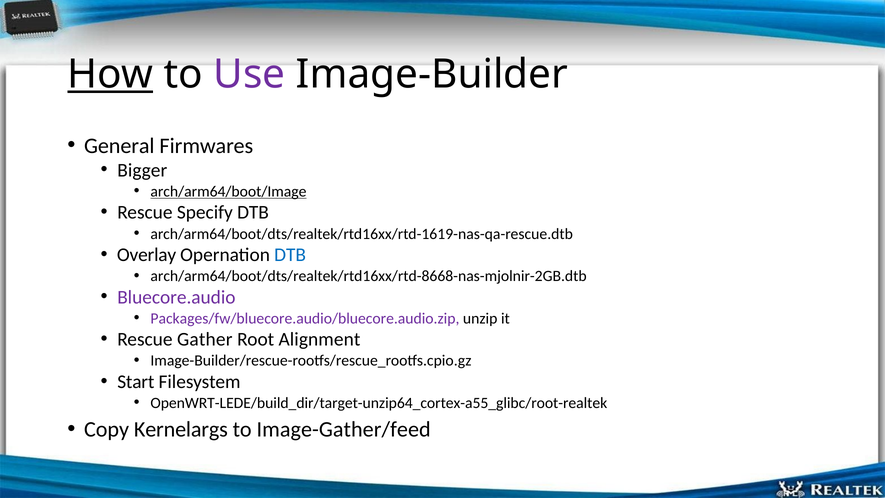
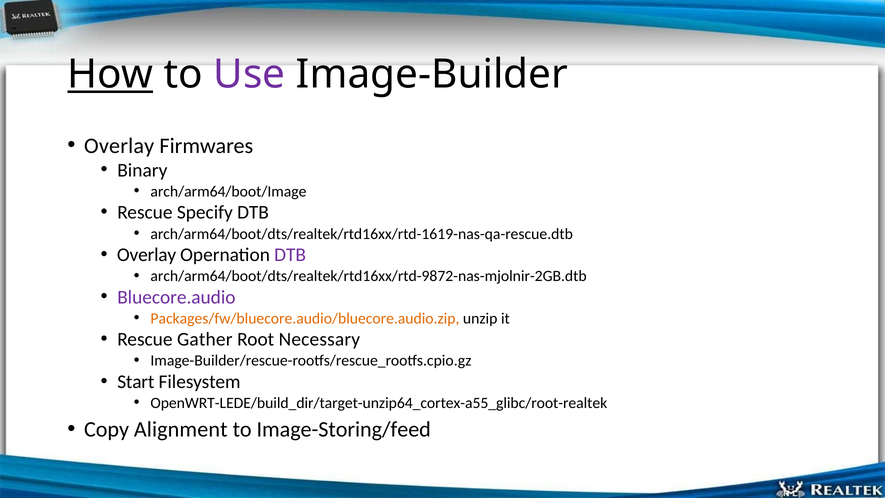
General at (119, 146): General -> Overlay
Bigger: Bigger -> Binary
arch/arm64/boot/Image underline: present -> none
DTB at (290, 255) colour: blue -> purple
arch/arm64/boot/dts/realtek/rtd16xx/rtd-8668-nas-mjolnir-2GB.dtb: arch/arm64/boot/dts/realtek/rtd16xx/rtd-8668-nas-mjolnir-2GB.dtb -> arch/arm64/boot/dts/realtek/rtd16xx/rtd-9872-nas-mjolnir-2GB.dtb
Packages/fw/bluecore.audio/bluecore.audio.zip colour: purple -> orange
Alignment: Alignment -> Necessary
Kernelargs: Kernelargs -> Alignment
Image-Gather/feed: Image-Gather/feed -> Image-Storing/feed
